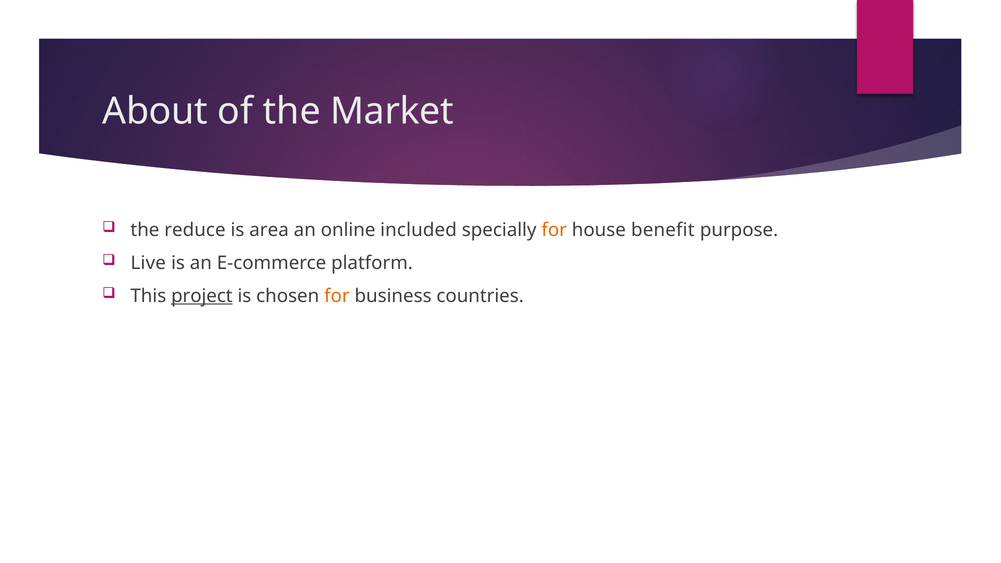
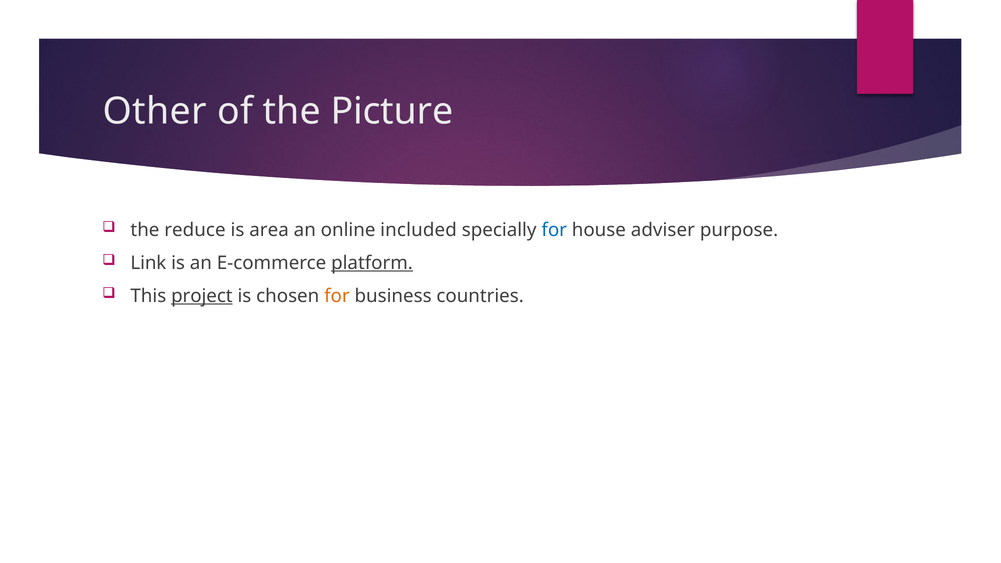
About: About -> Other
Market: Market -> Picture
for at (554, 230) colour: orange -> blue
benefit: benefit -> adviser
Live: Live -> Link
platform underline: none -> present
